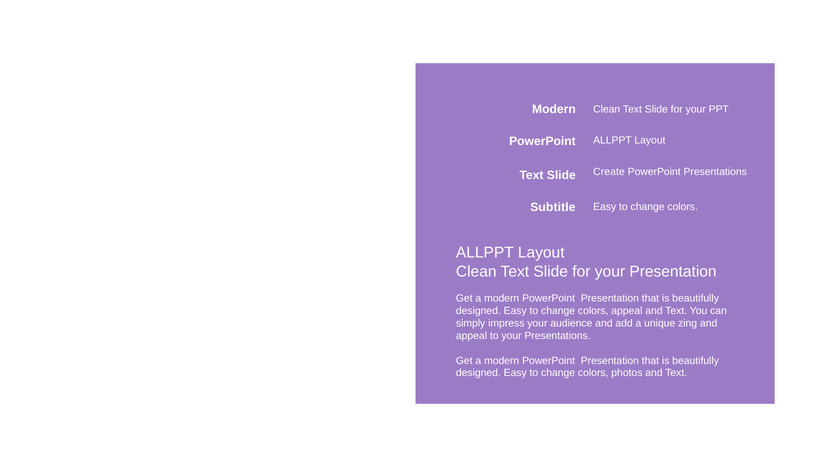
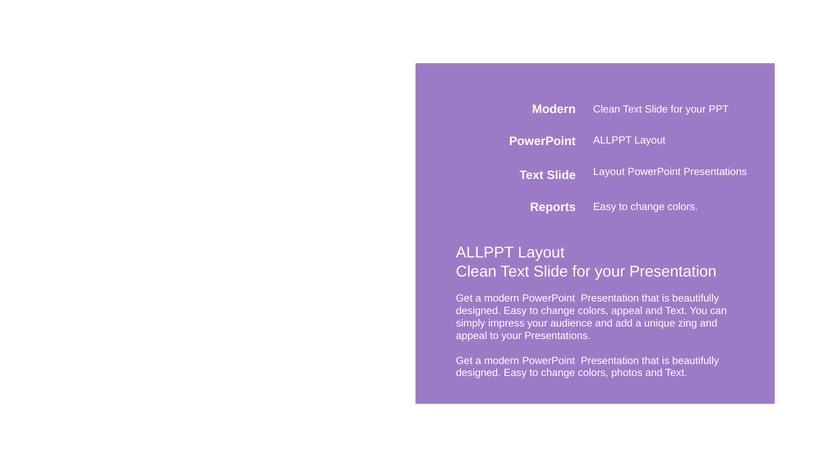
Slide Create: Create -> Layout
Subtitle: Subtitle -> Reports
